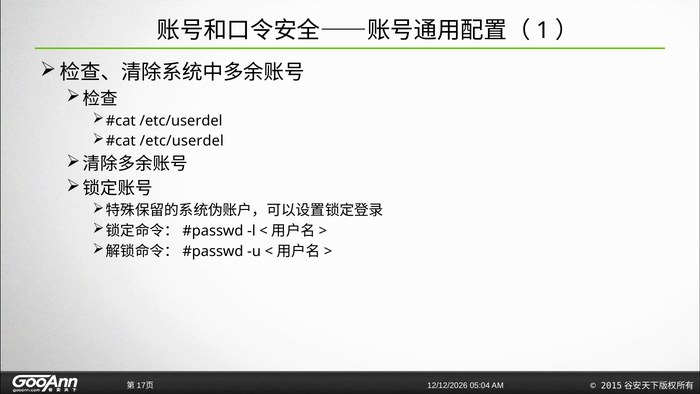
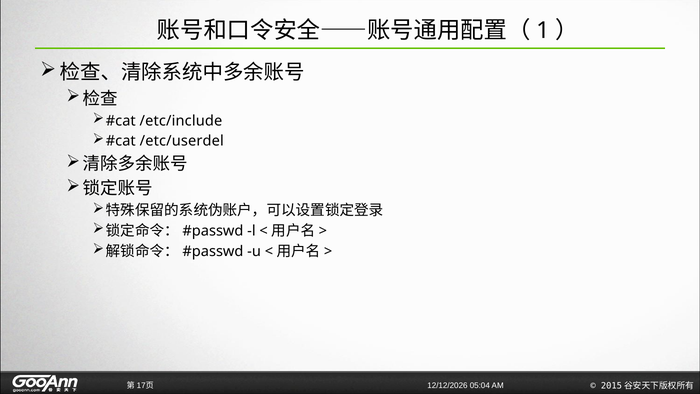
/etc/userdel at (181, 121): /etc/userdel -> /etc/include
